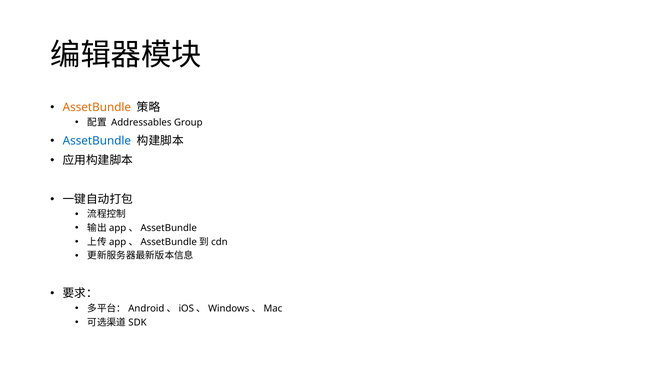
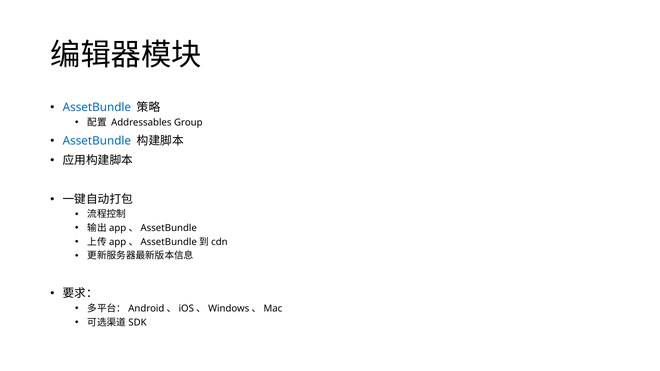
AssetBundle at (97, 108) colour: orange -> blue
